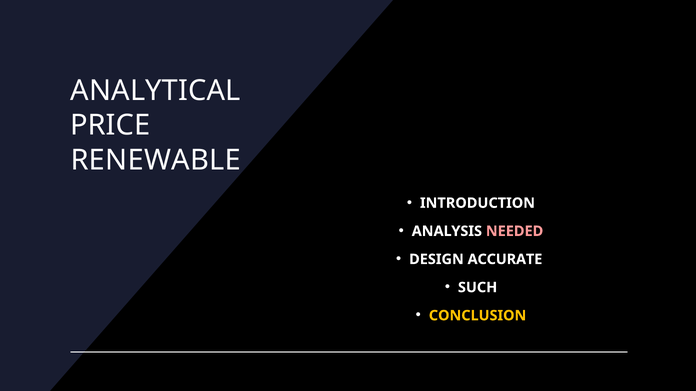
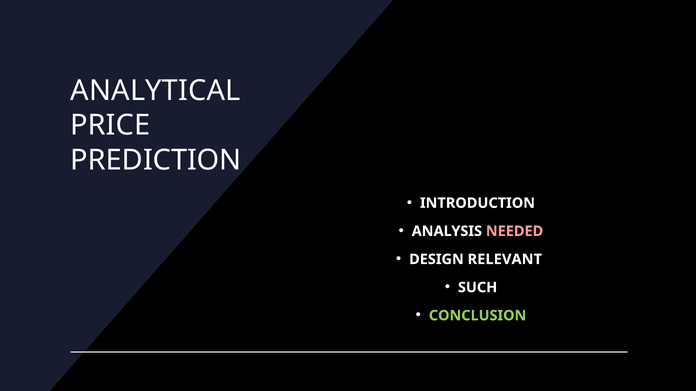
RENEWABLE: RENEWABLE -> PREDICTION
ACCURATE: ACCURATE -> RELEVANT
CONCLUSION colour: yellow -> light green
